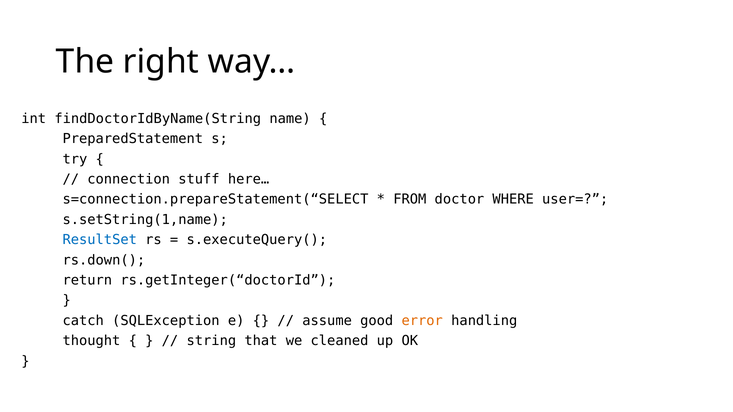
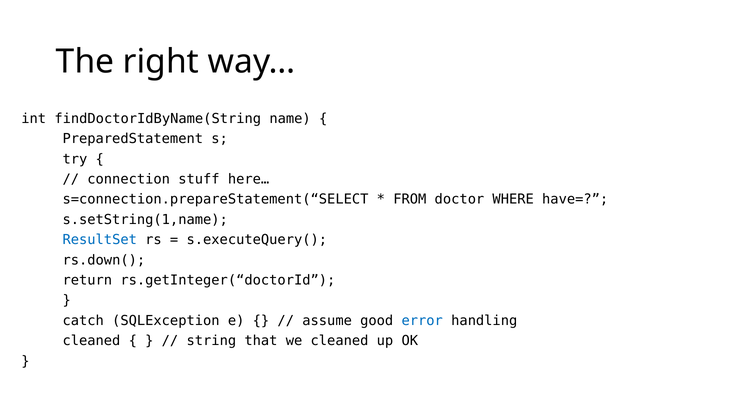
user=: user= -> have=
error colour: orange -> blue
thought at (91, 341): thought -> cleaned
